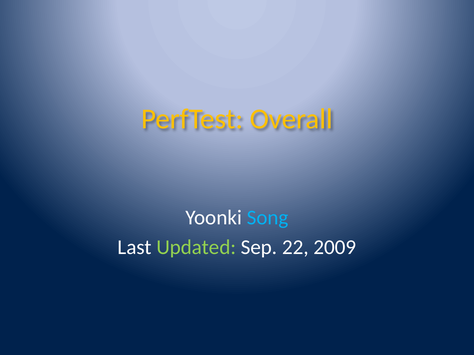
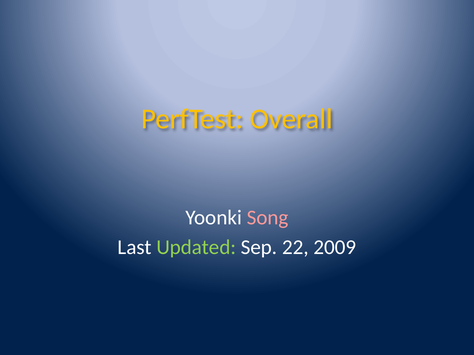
Song colour: light blue -> pink
